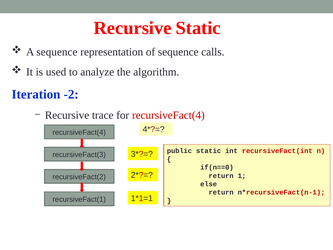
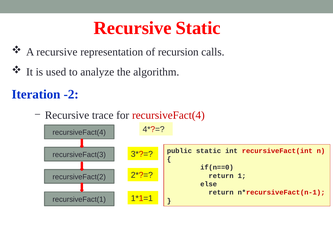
A sequence: sequence -> recursive
of sequence: sequence -> recursion
